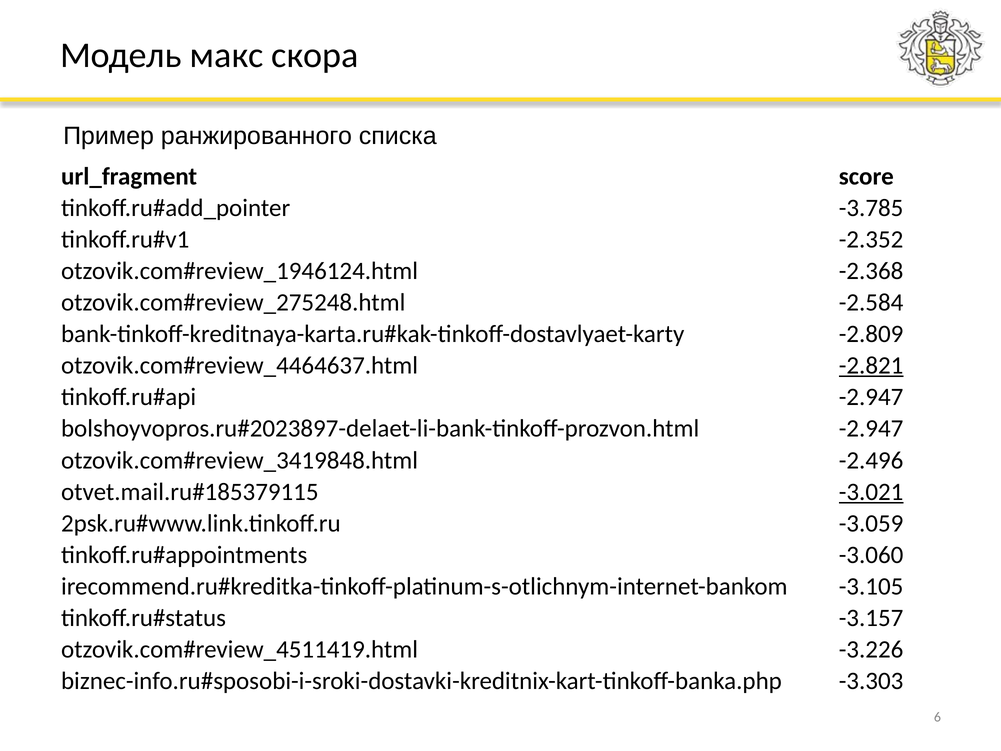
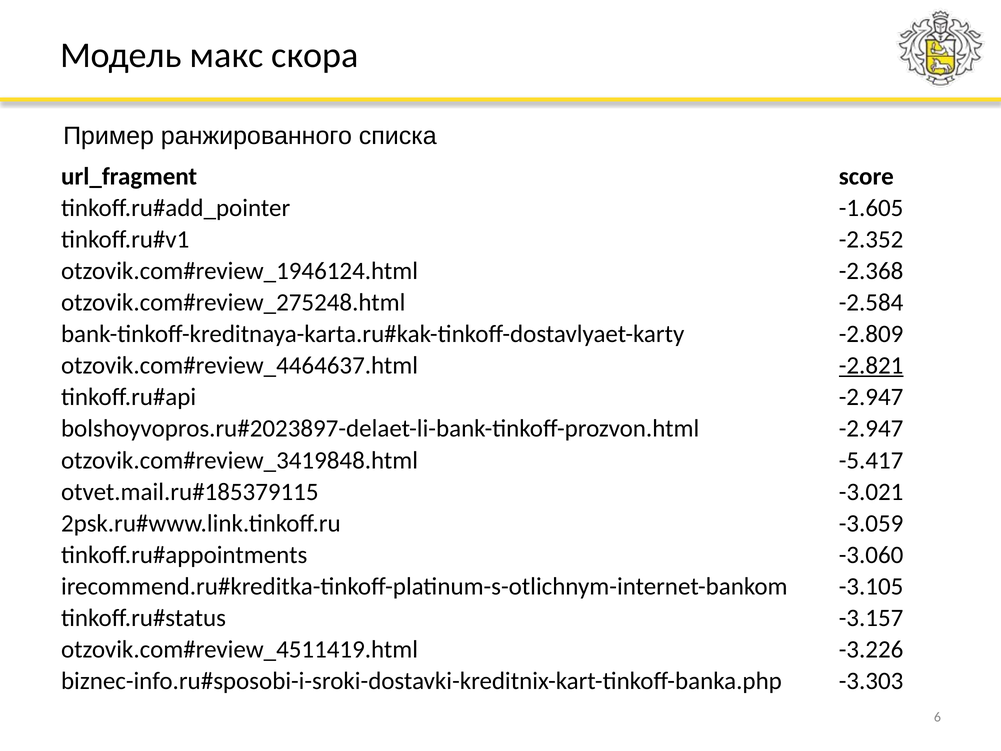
-3.785: -3.785 -> -1.605
-2.496: -2.496 -> -5.417
-3.021 underline: present -> none
